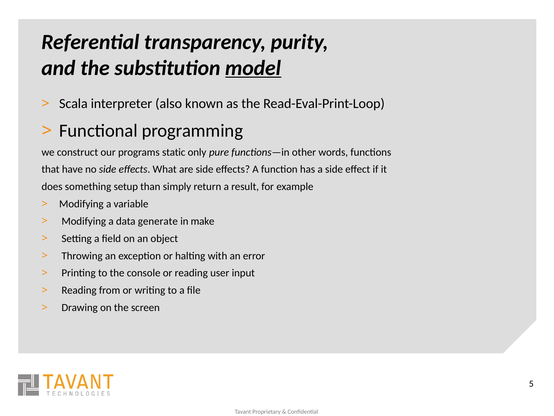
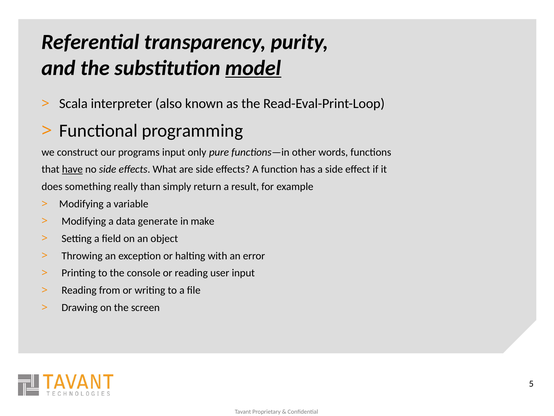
programs static: static -> input
have underline: none -> present
setup: setup -> really
